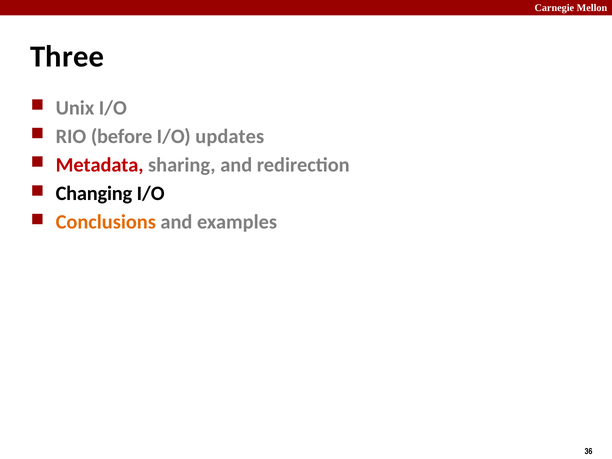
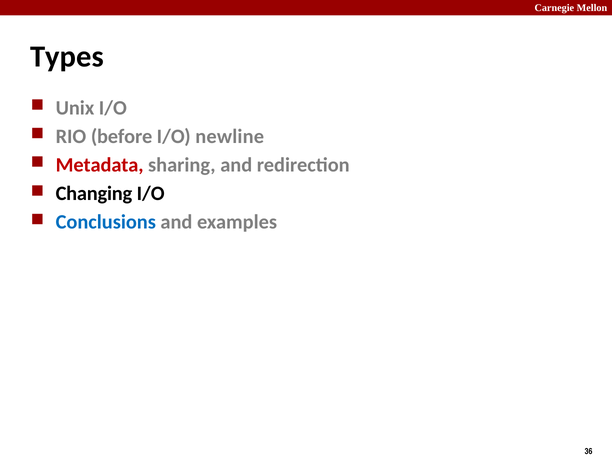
Three: Three -> Types
updates: updates -> newline
Conclusions colour: orange -> blue
